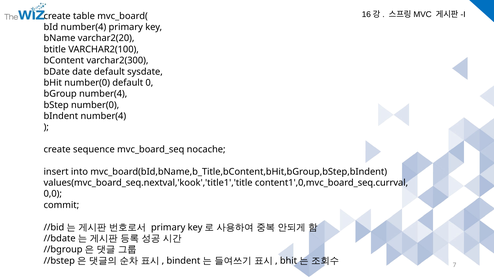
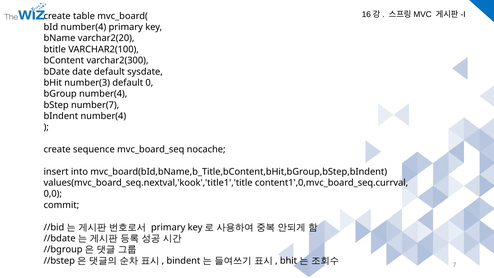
bHit number(0: number(0 -> number(3
bStep number(0: number(0 -> number(7
